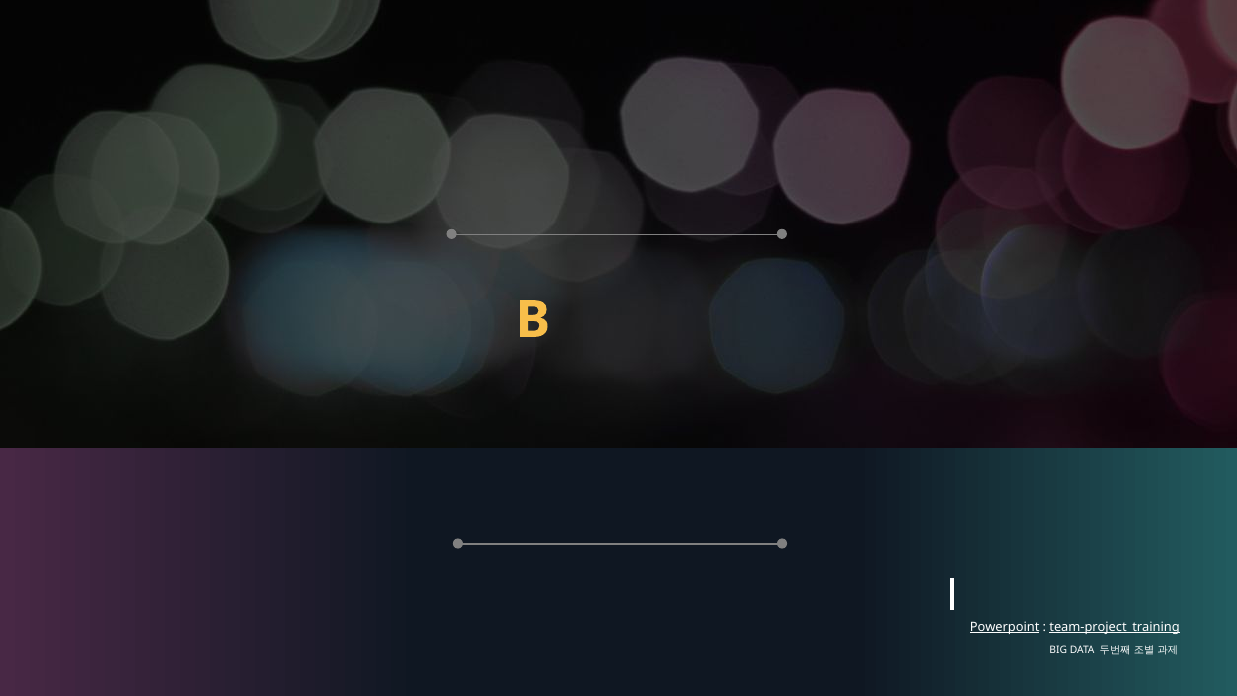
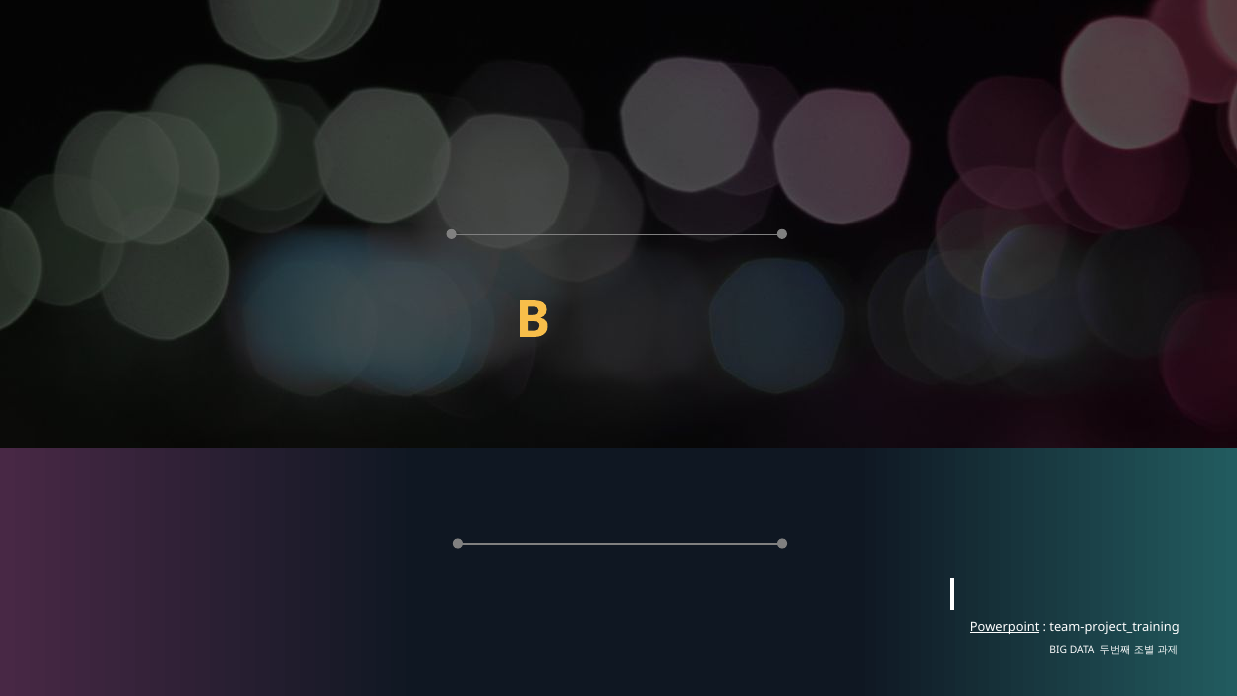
team-project_training underline: present -> none
